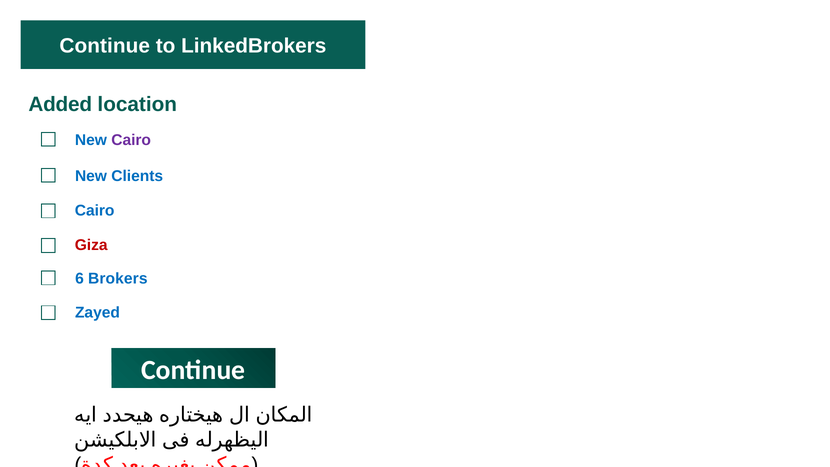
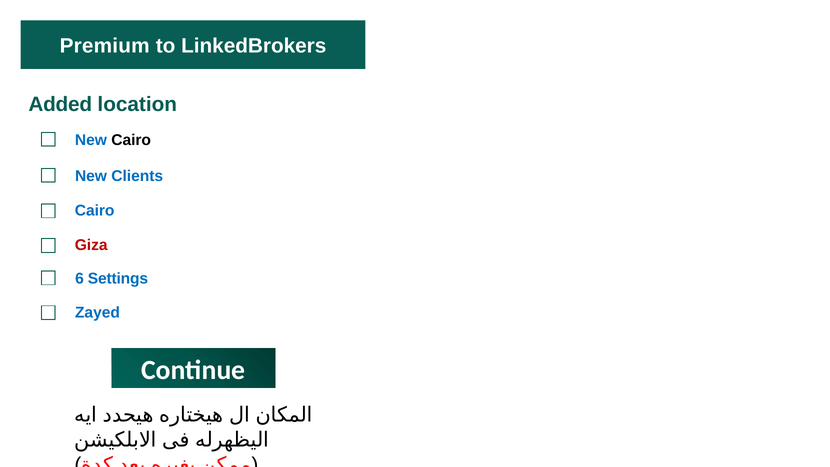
Continue at (105, 46): Continue -> Premium
Cairo at (131, 140) colour: purple -> black
Brokers: Brokers -> Settings
